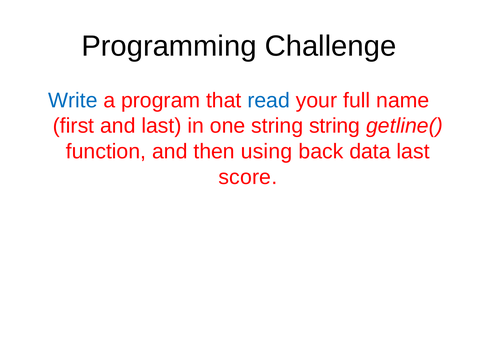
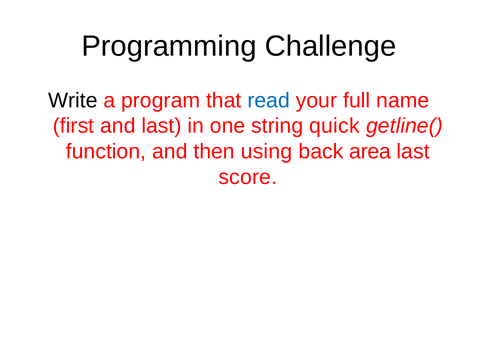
Write colour: blue -> black
string string: string -> quick
data: data -> area
